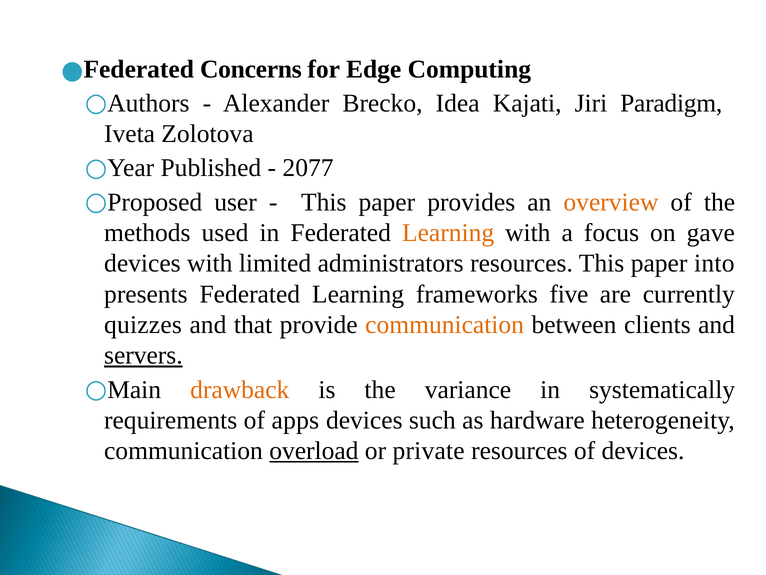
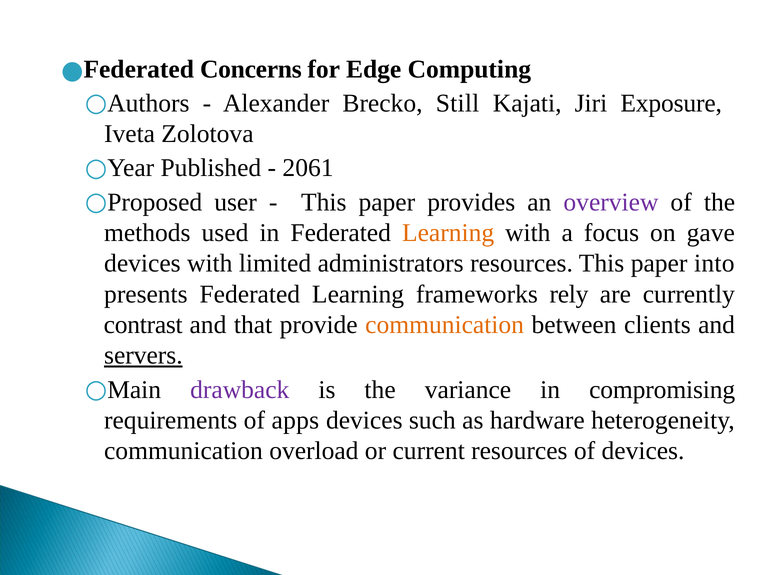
Idea: Idea -> Still
Paradigm: Paradigm -> Exposure
2077: 2077 -> 2061
overview colour: orange -> purple
five: five -> rely
quizzes: quizzes -> contrast
drawback colour: orange -> purple
systematically: systematically -> compromising
overload underline: present -> none
private: private -> current
